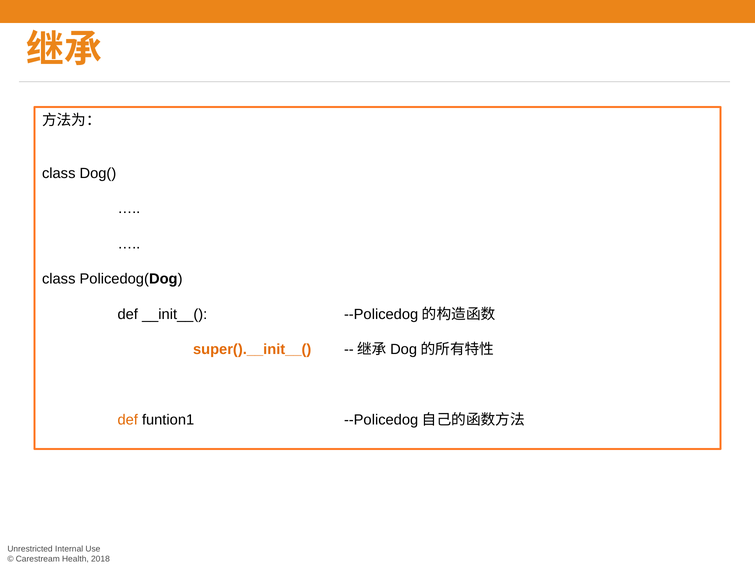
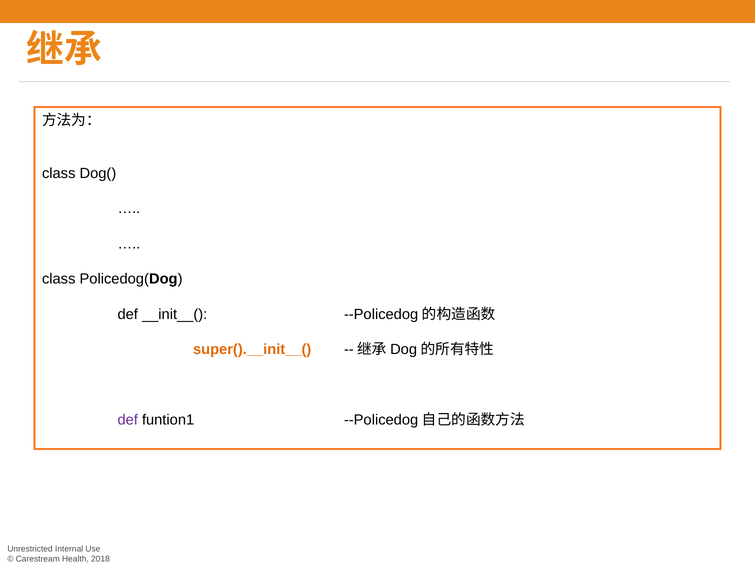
def at (128, 420) colour: orange -> purple
